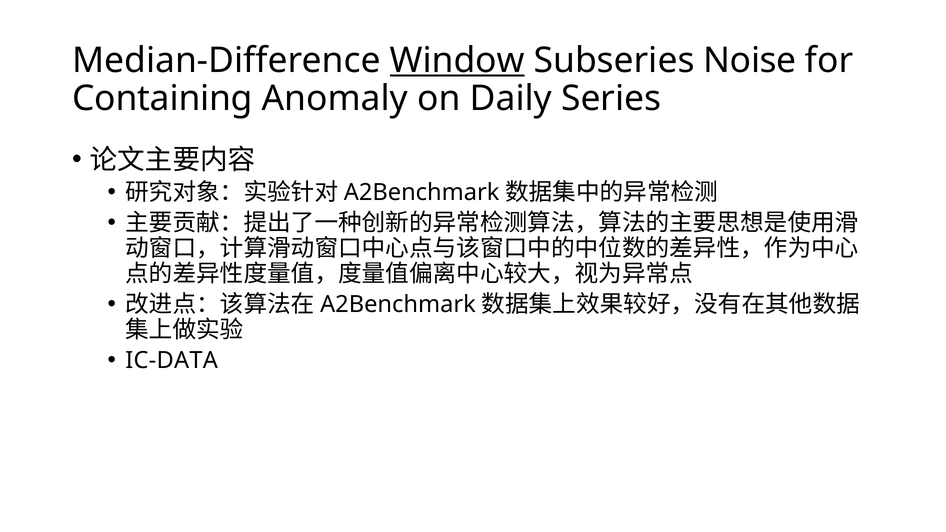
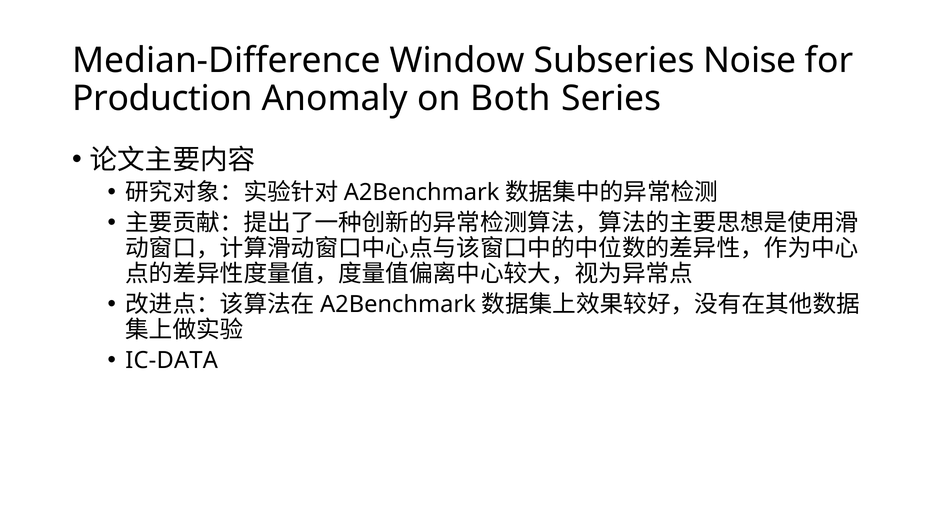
Window underline: present -> none
Containing: Containing -> Production
Daily: Daily -> Both
